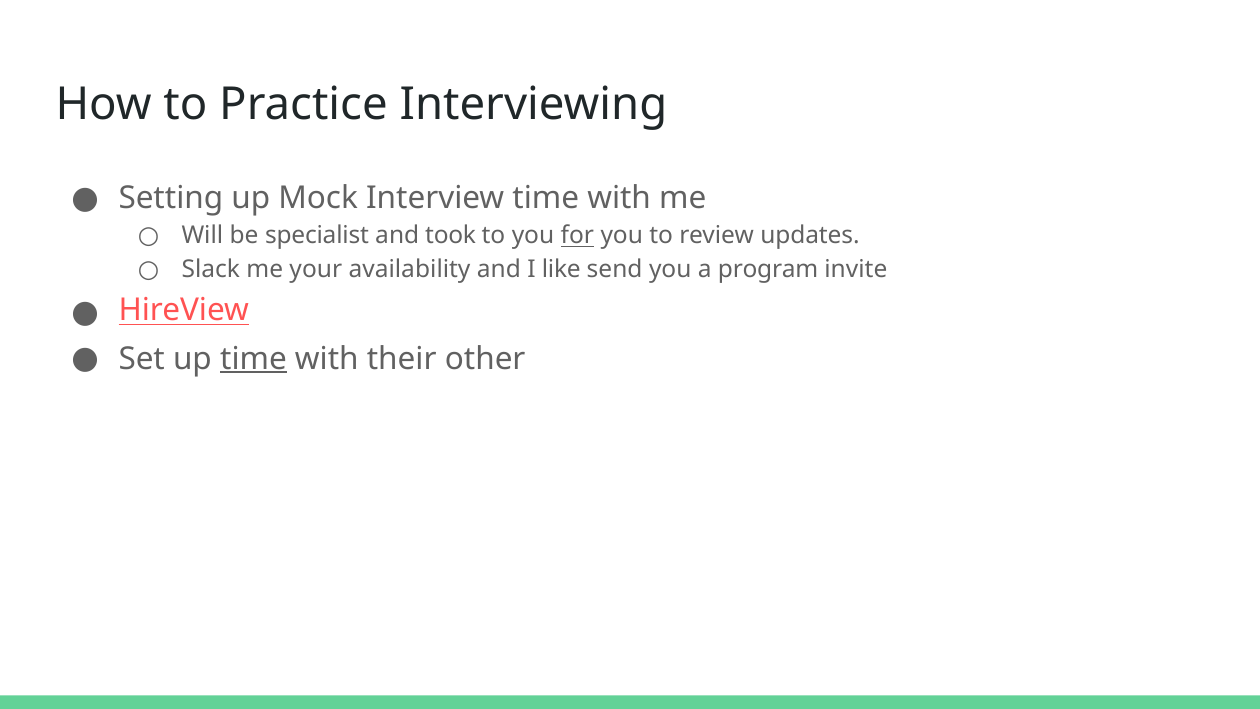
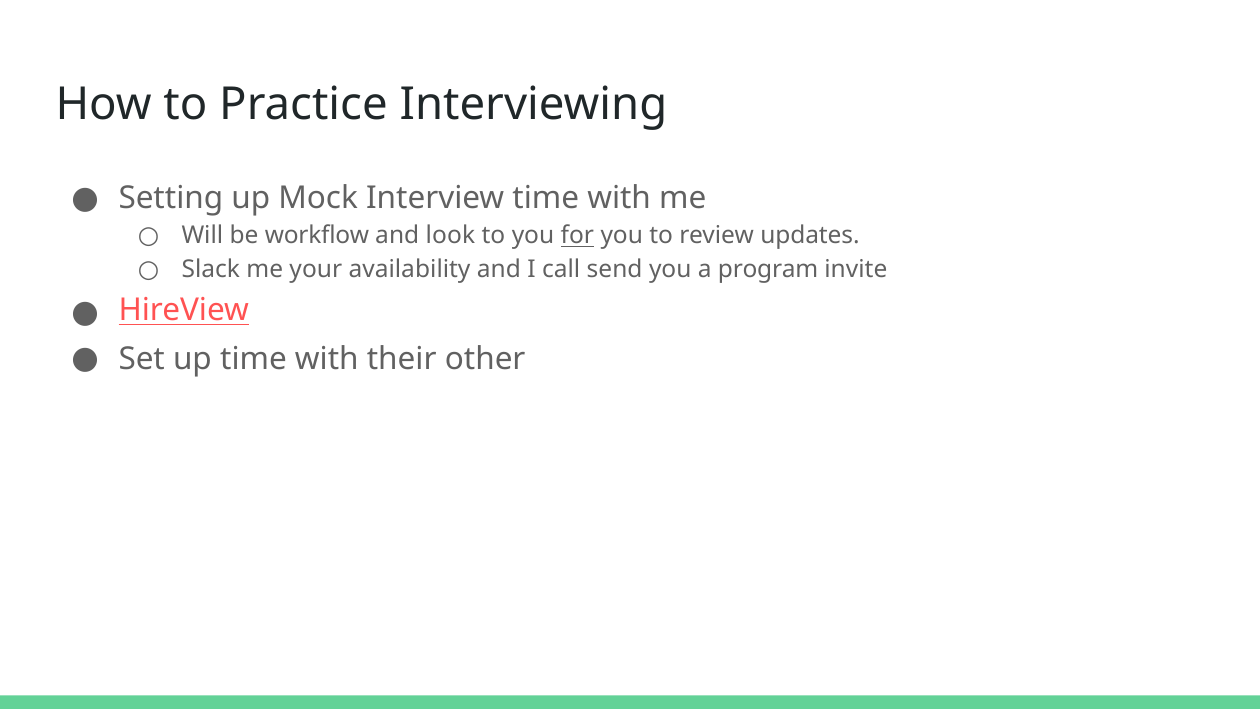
specialist: specialist -> workflow
took: took -> look
like: like -> call
time at (253, 359) underline: present -> none
